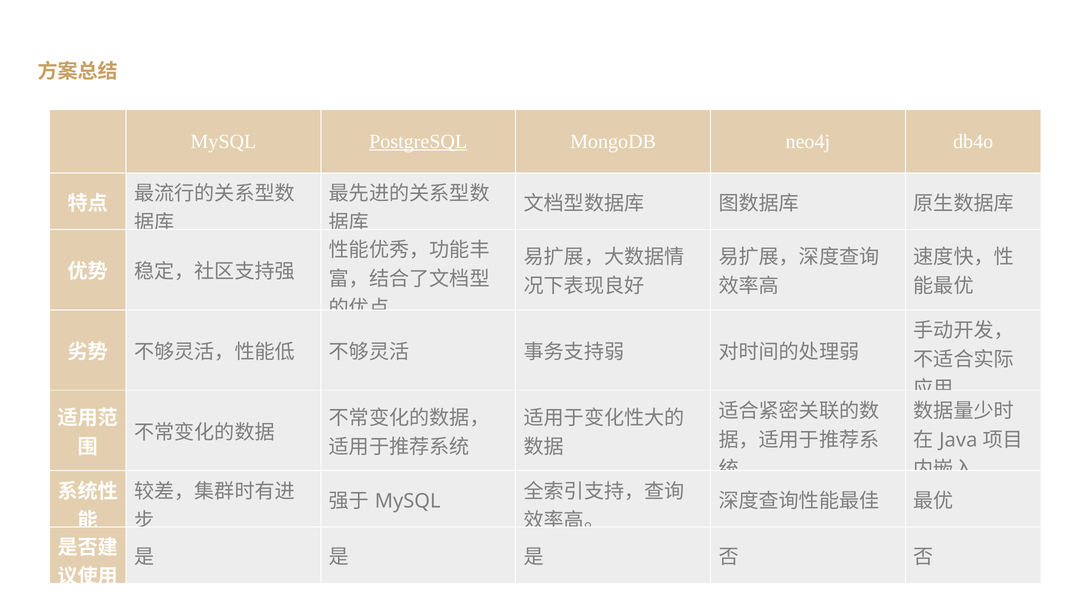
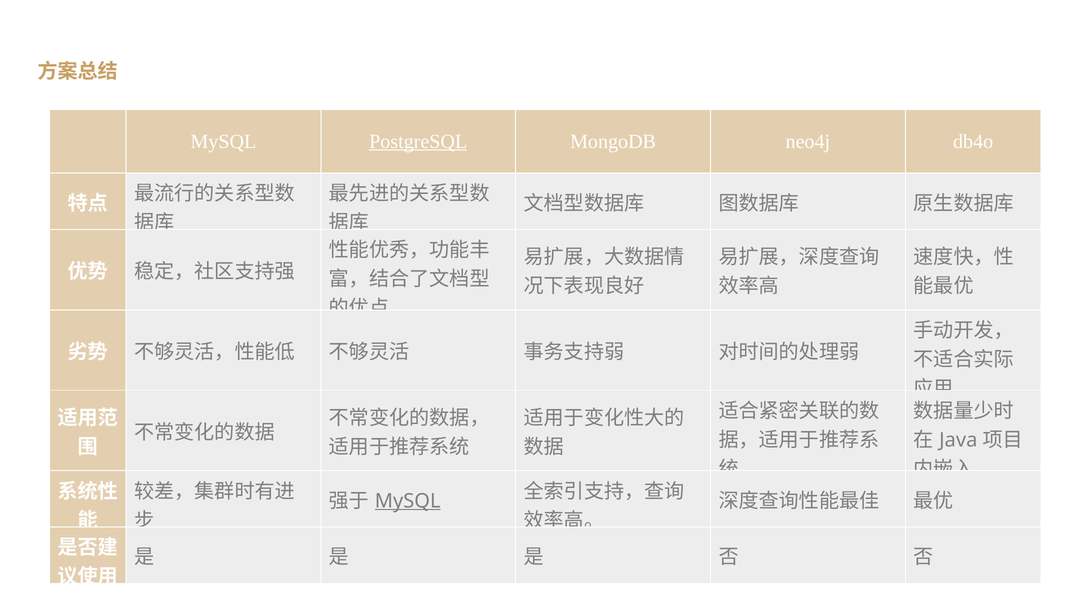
MySQL at (408, 501) underline: none -> present
